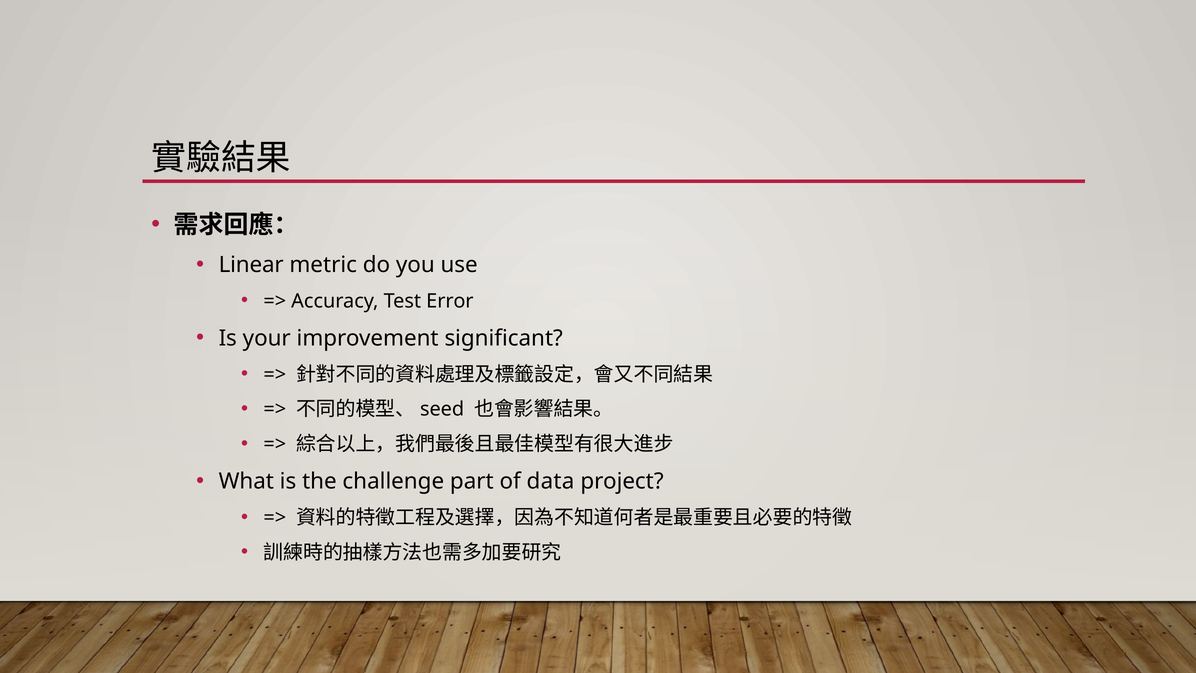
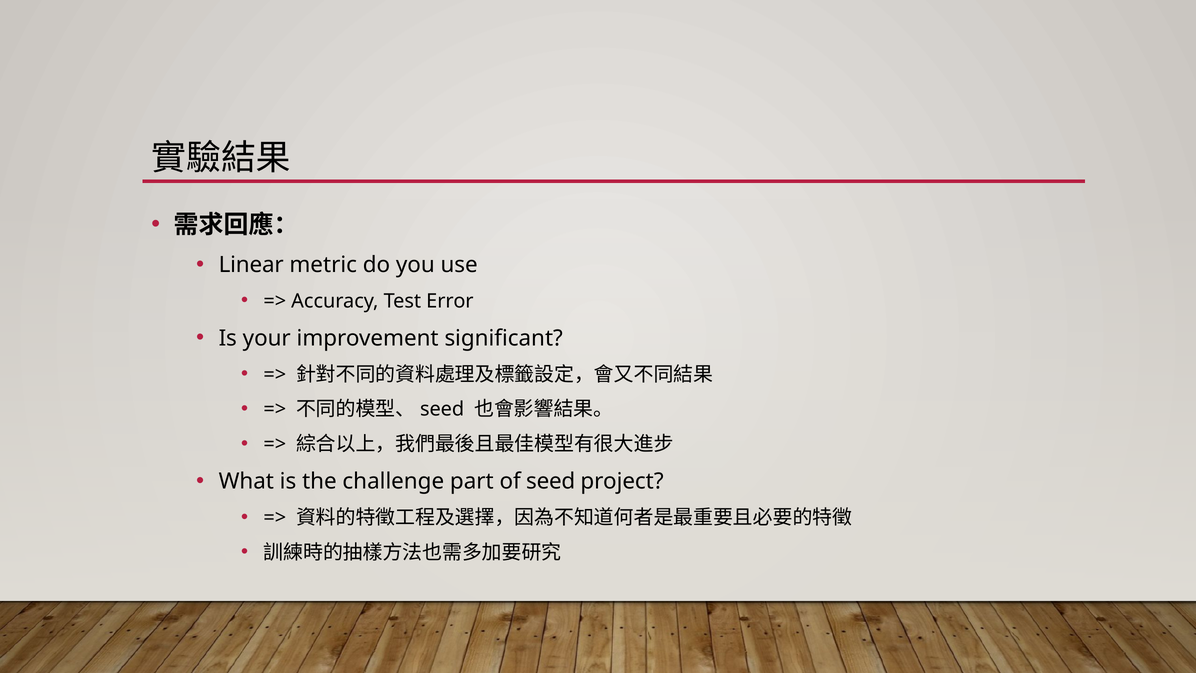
data: data -> seed
